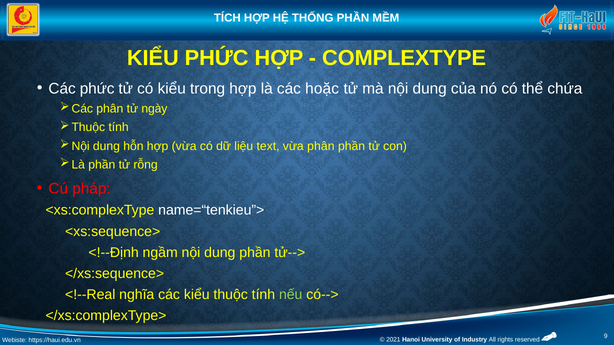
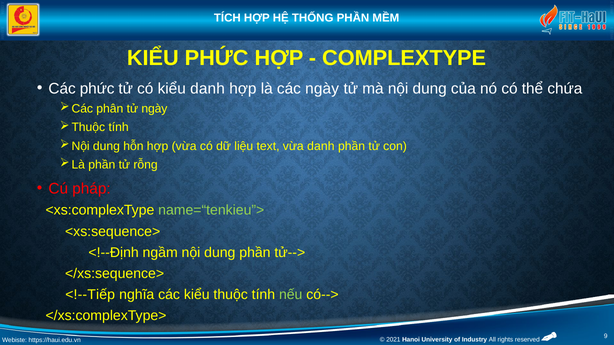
kiểu trong: trong -> danh
các hoặc: hoặc -> ngày
vừa phân: phân -> danh
name=“tenkieu”> colour: white -> light green
<!--Real: <!--Real -> <!--Tiếp
